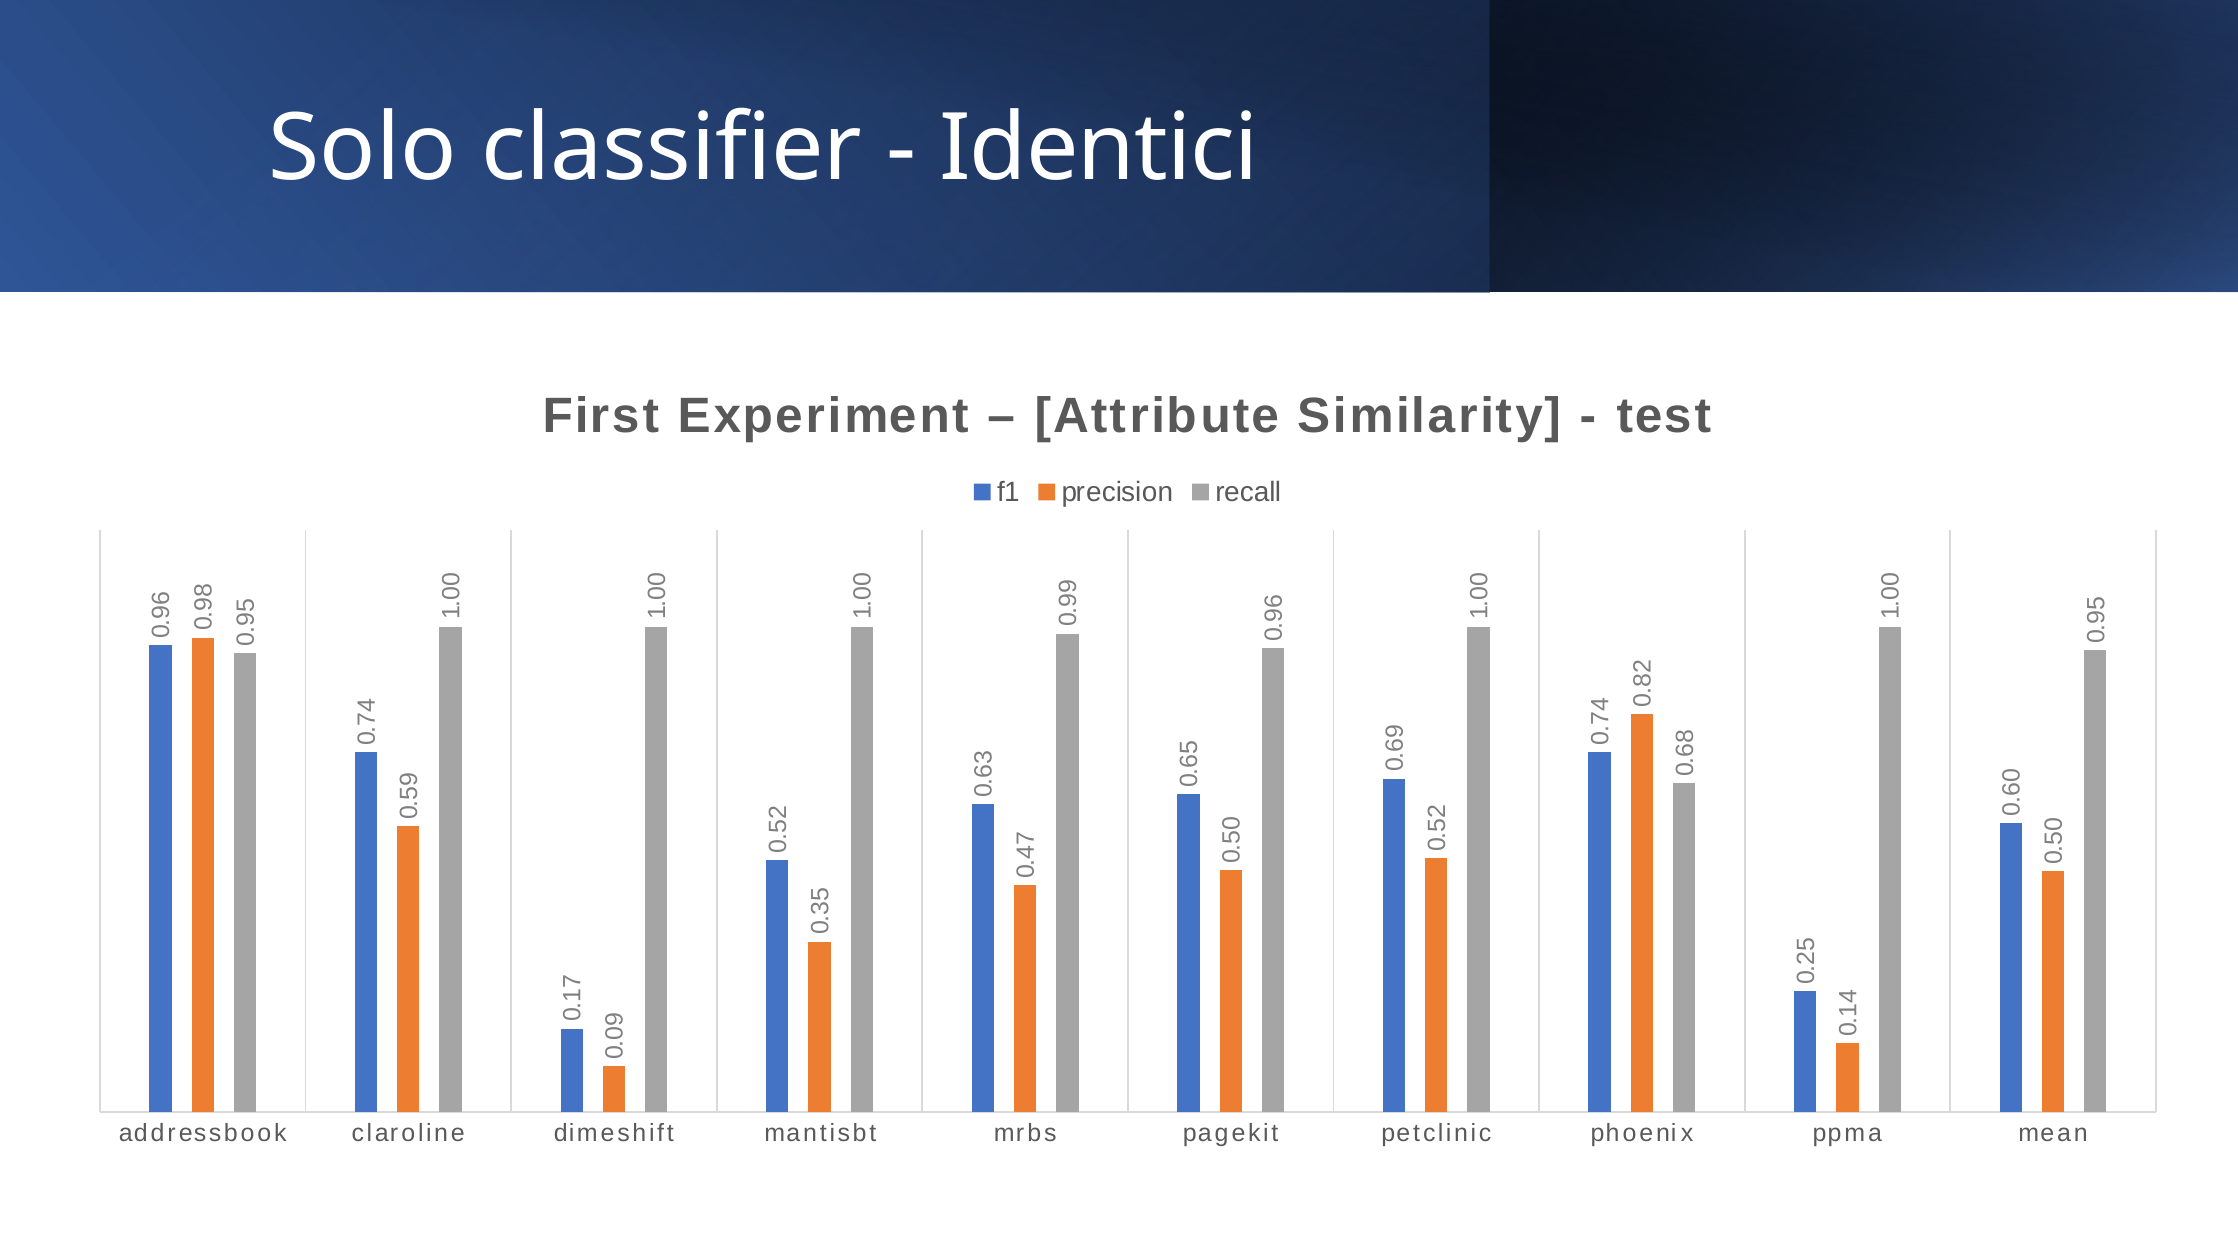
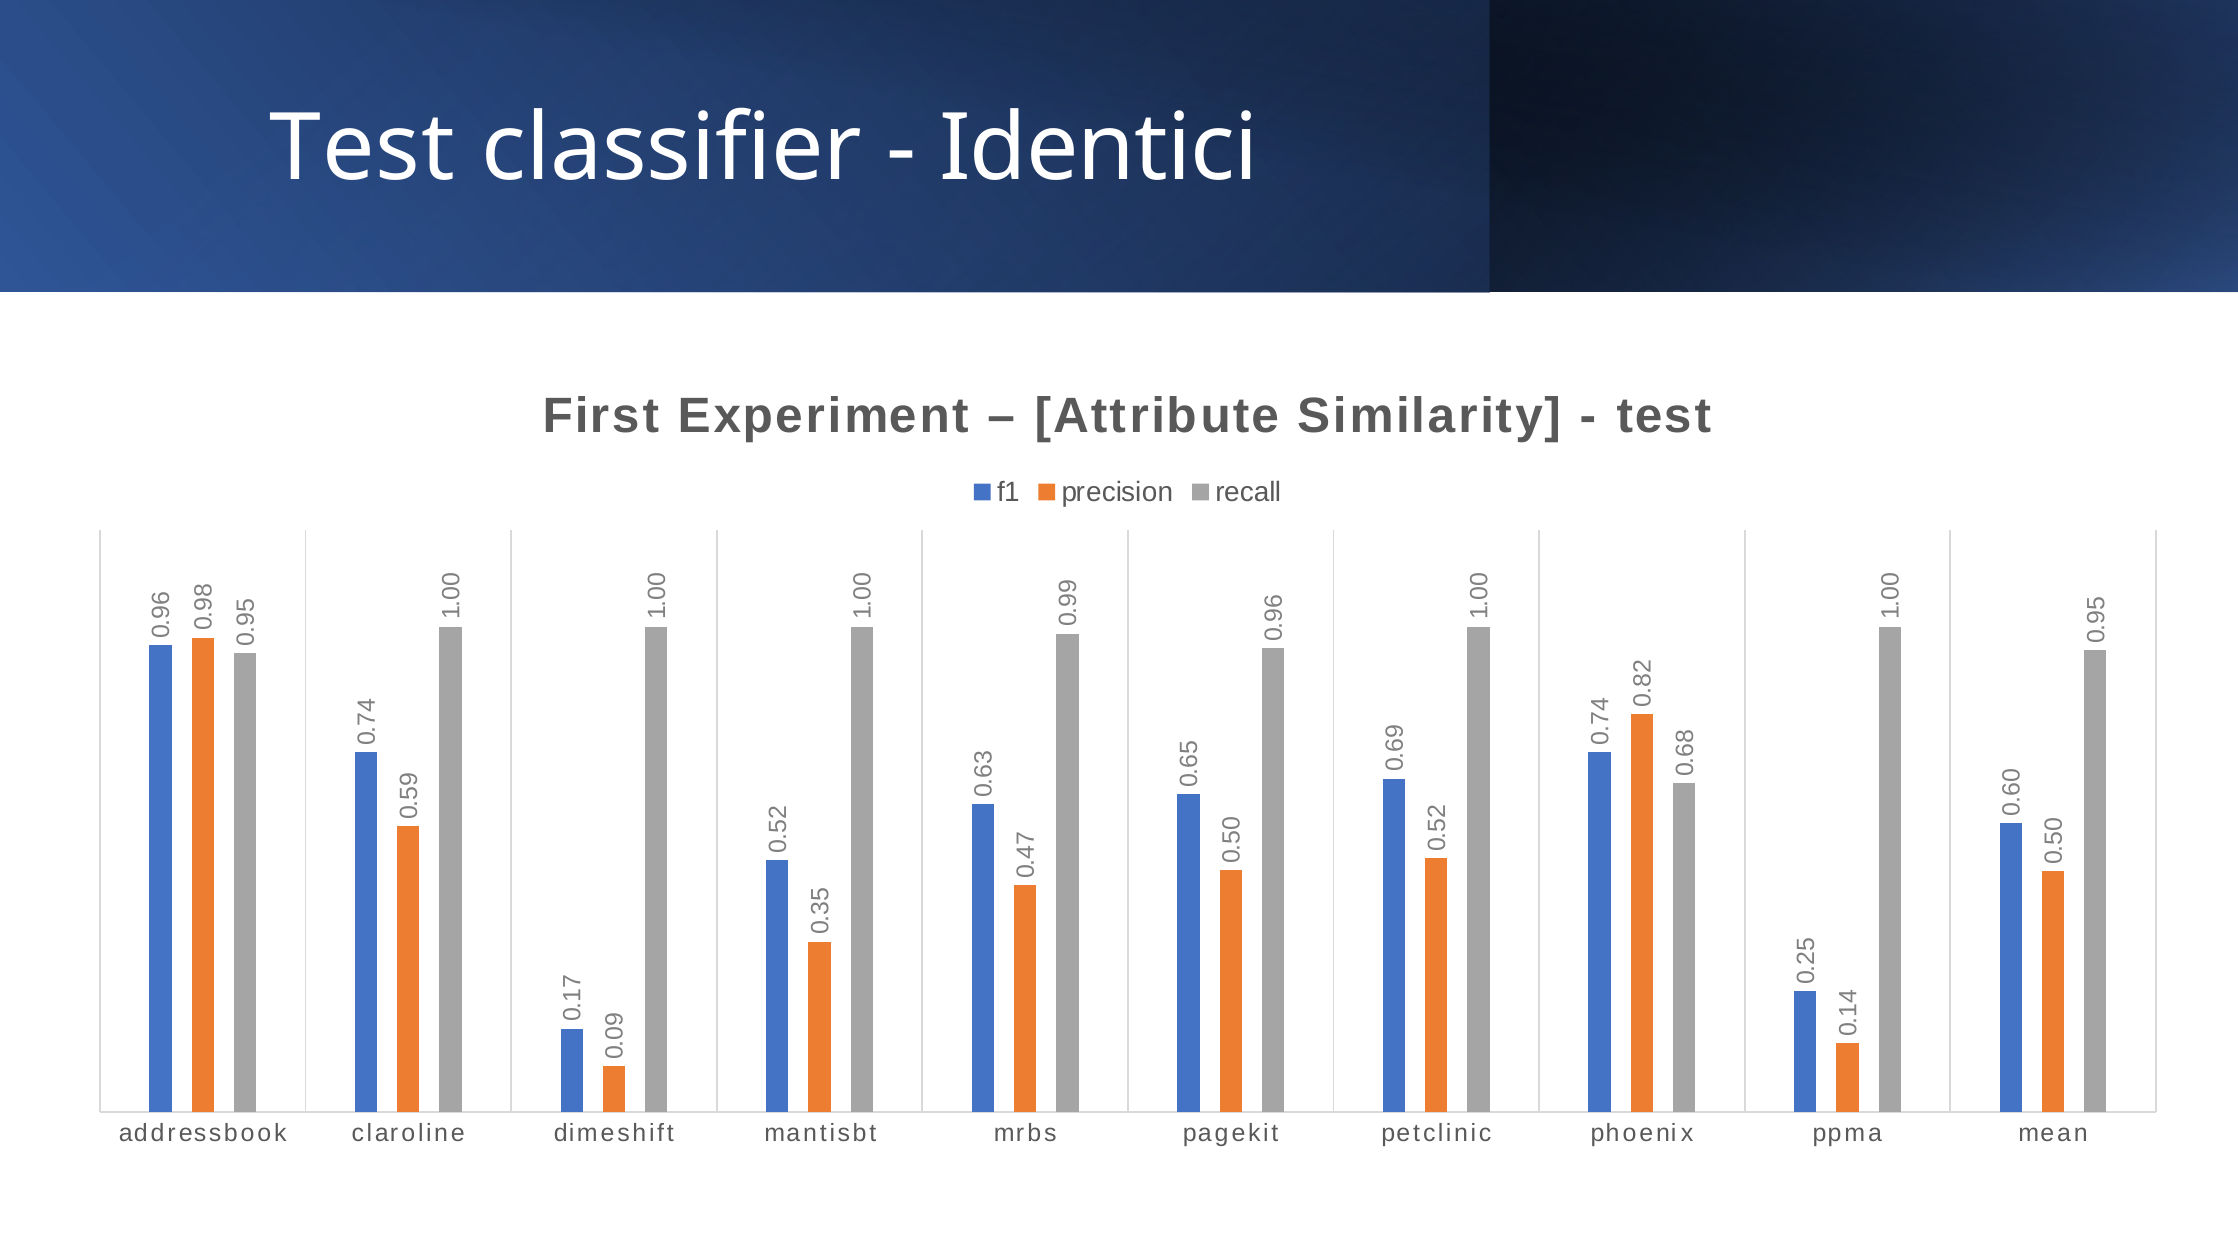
Solo at (363, 148): Solo -> Test
